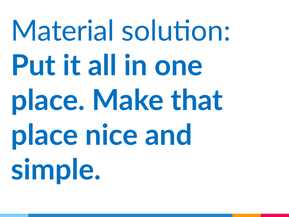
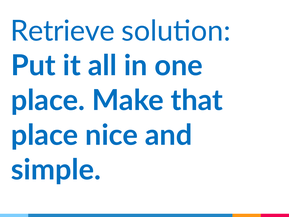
Material: Material -> Retrieve
